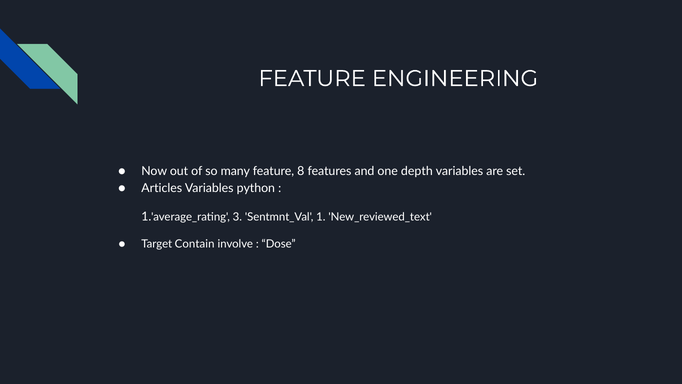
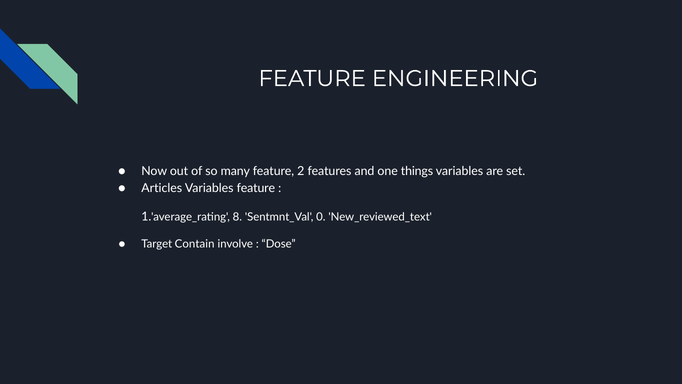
8: 8 -> 2
depth: depth -> things
Variables python: python -> feature
3: 3 -> 8
1: 1 -> 0
